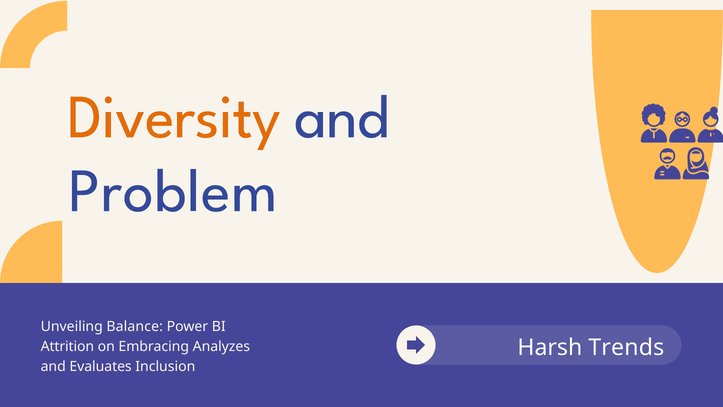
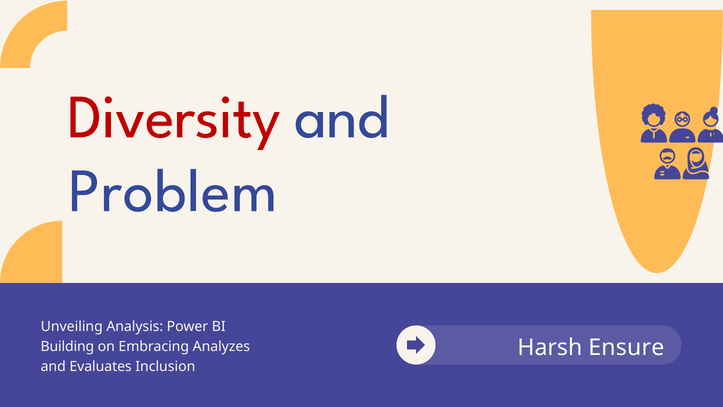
Diversity colour: orange -> red
Balance: Balance -> Analysis
Trends: Trends -> Ensure
Attrition: Attrition -> Building
